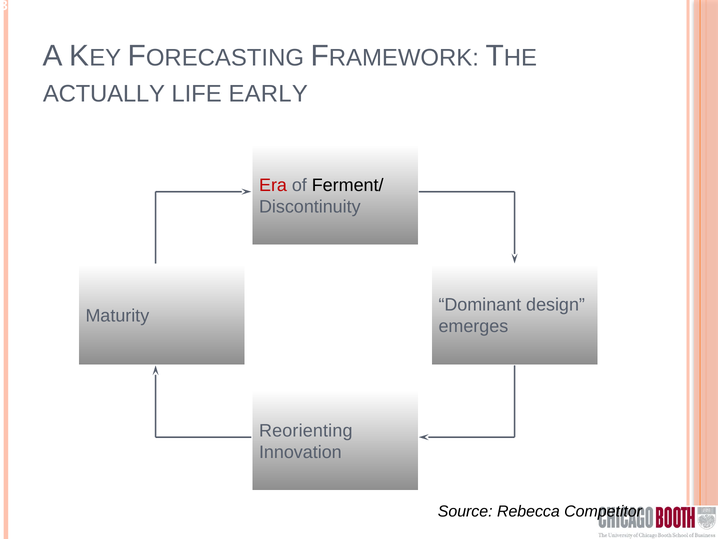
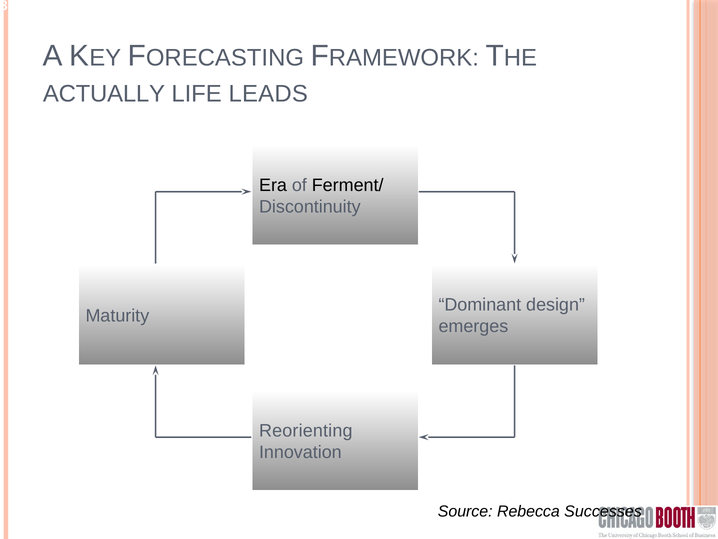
EARLY: EARLY -> LEADS
Era colour: red -> black
Competitor: Competitor -> Successes
